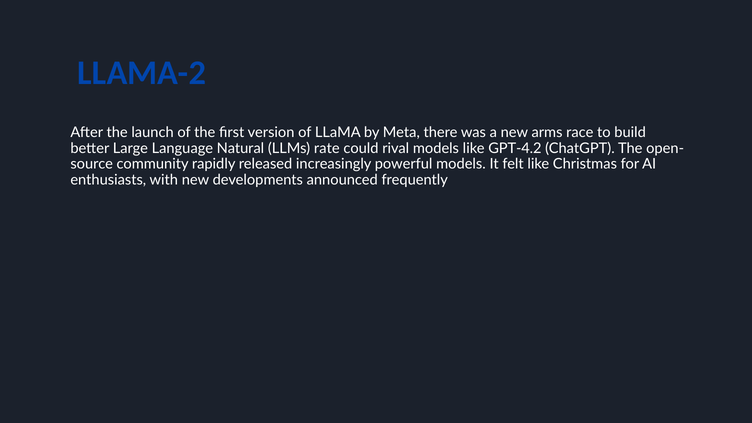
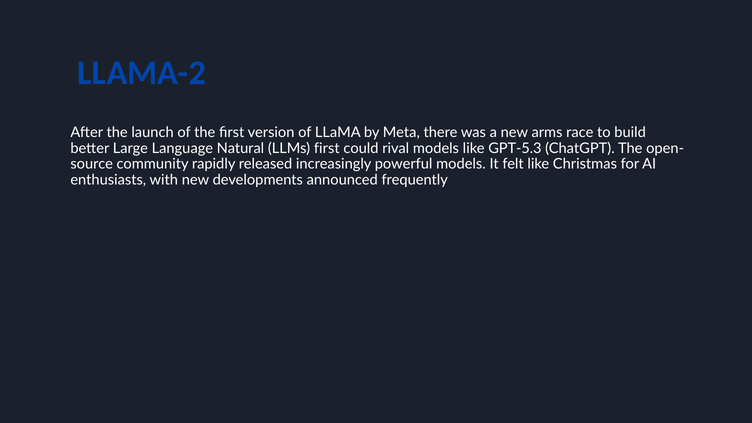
LLMs rate: rate -> first
GPT-4.2: GPT-4.2 -> GPT-5.3
